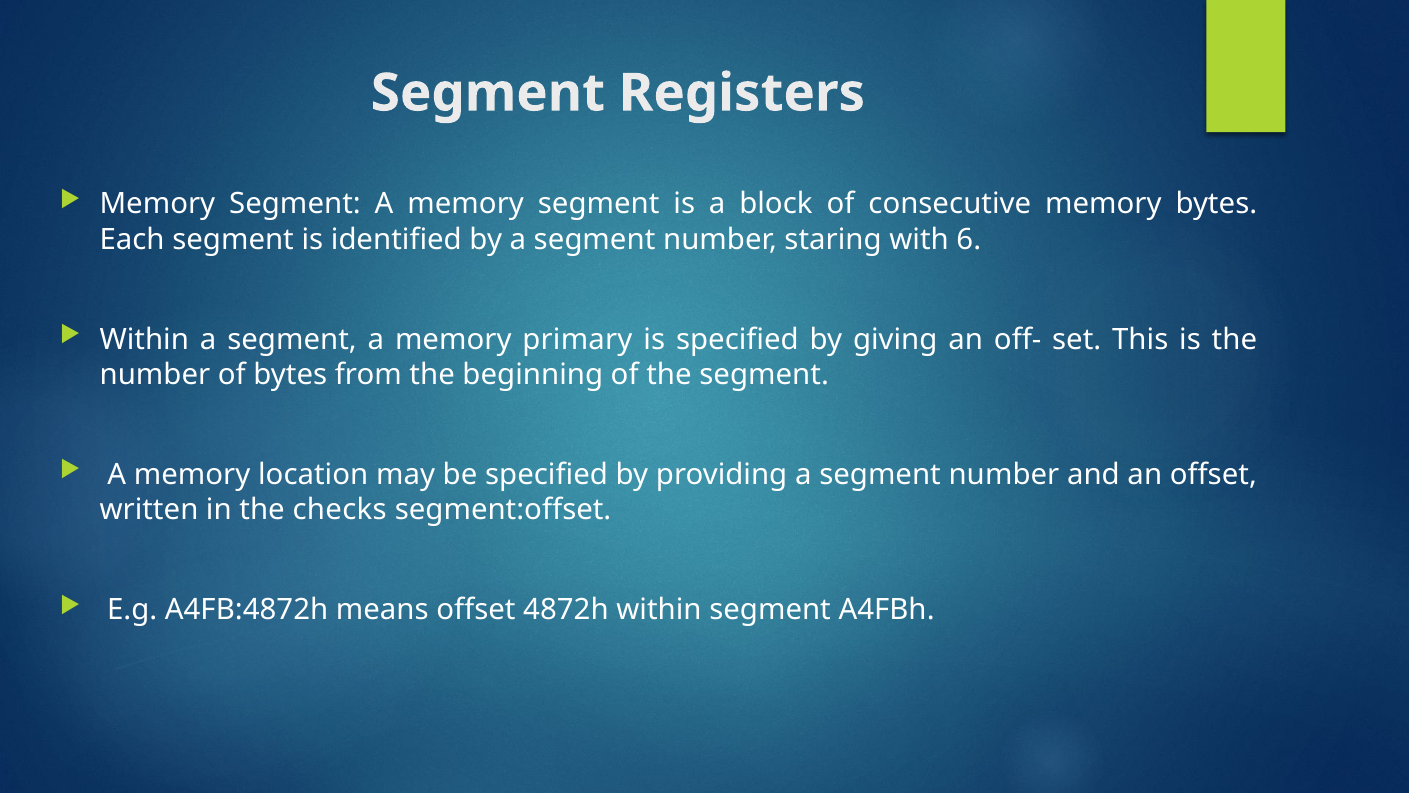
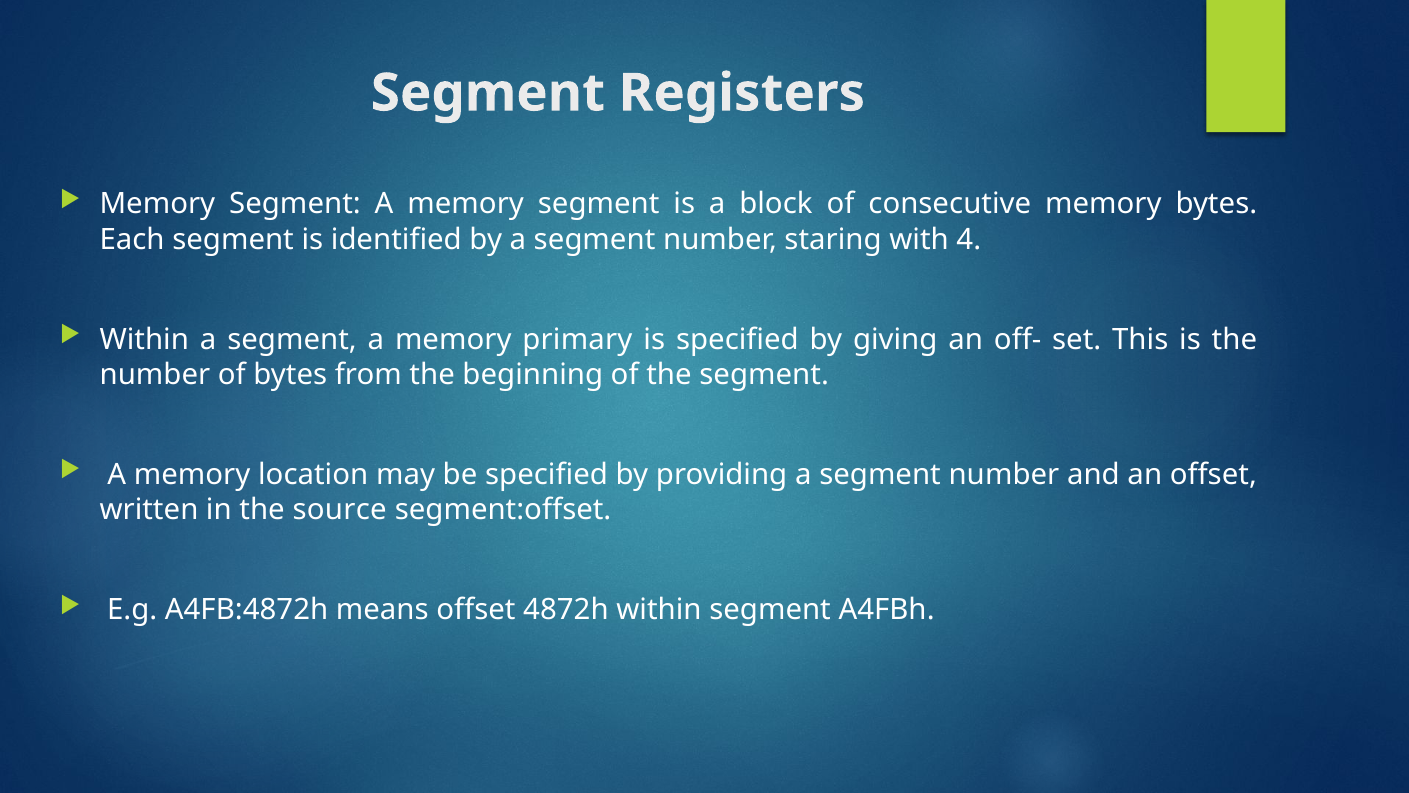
6: 6 -> 4
checks: checks -> source
